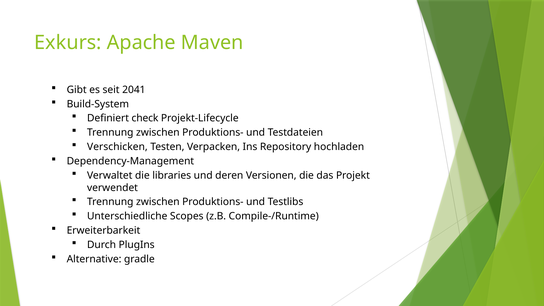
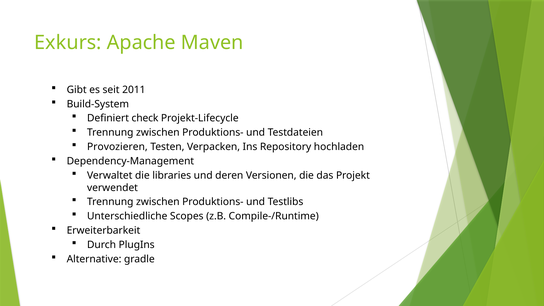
2041: 2041 -> 2011
Verschicken: Verschicken -> Provozieren
